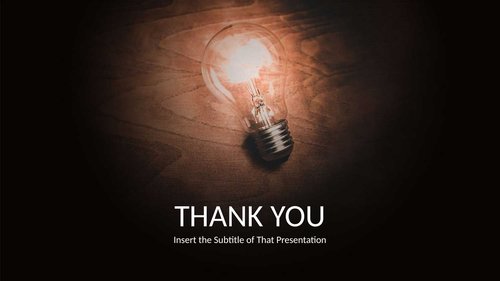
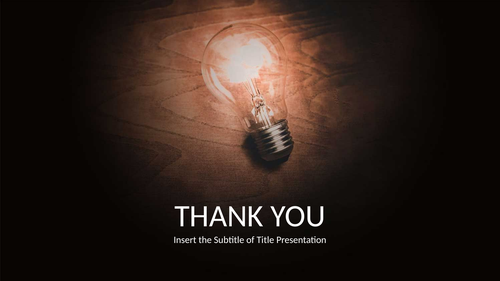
That: That -> Title
